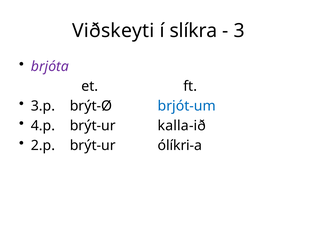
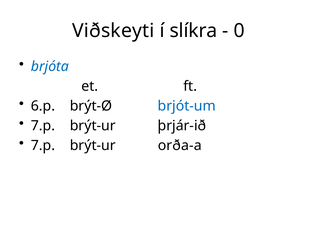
3: 3 -> 0
brjóta colour: purple -> blue
3.p: 3.p -> 6.p
4.p at (43, 126): 4.p -> 7.p
kalla-ið: kalla-ið -> þrjár-ið
2.p at (43, 145): 2.p -> 7.p
ólíkri-a: ólíkri-a -> orða-a
